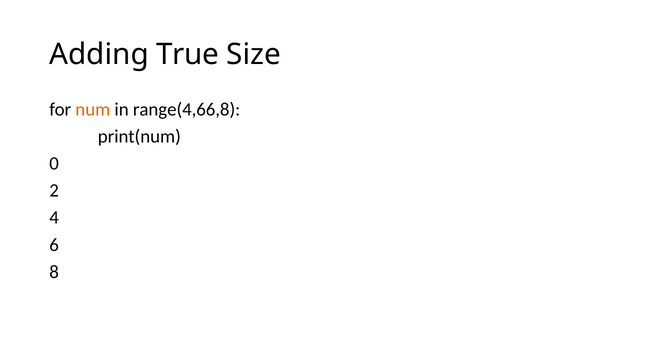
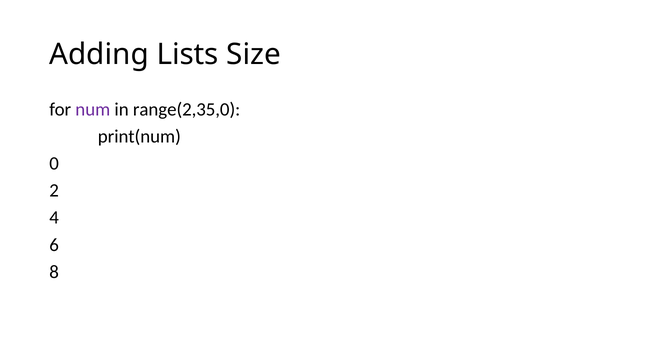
True: True -> Lists
num colour: orange -> purple
range(4,66,8: range(4,66,8 -> range(2,35,0
